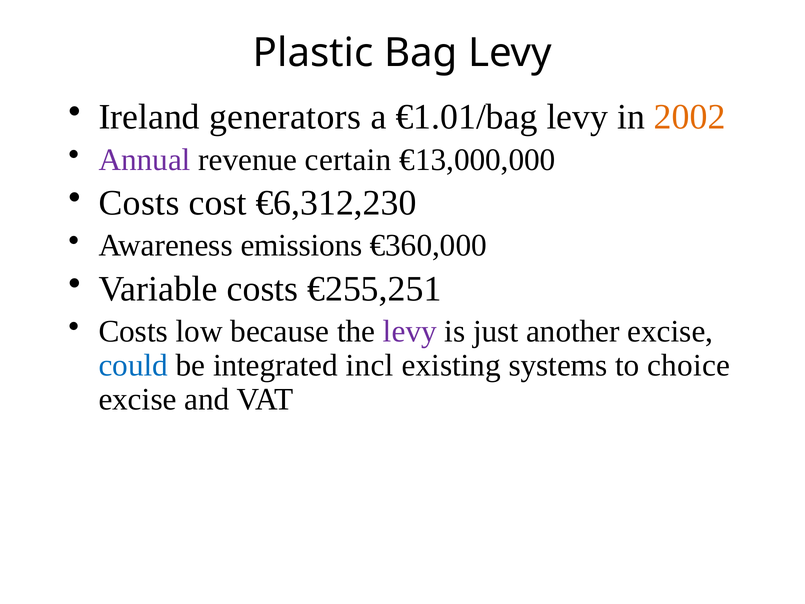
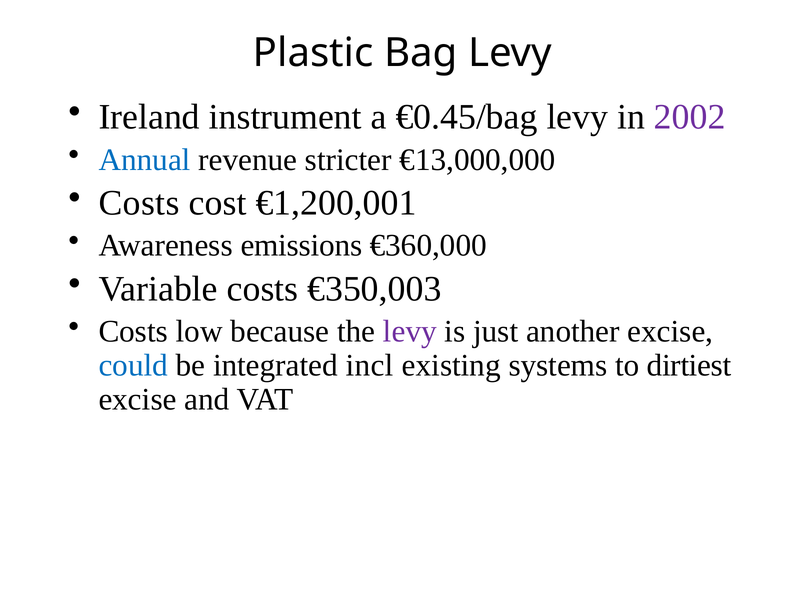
generators: generators -> instrument
€1.01/bag: €1.01/bag -> €0.45/bag
2002 colour: orange -> purple
Annual colour: purple -> blue
certain: certain -> stricter
€6,312,230: €6,312,230 -> €1,200,001
€255,251: €255,251 -> €350,003
choice: choice -> dirtiest
